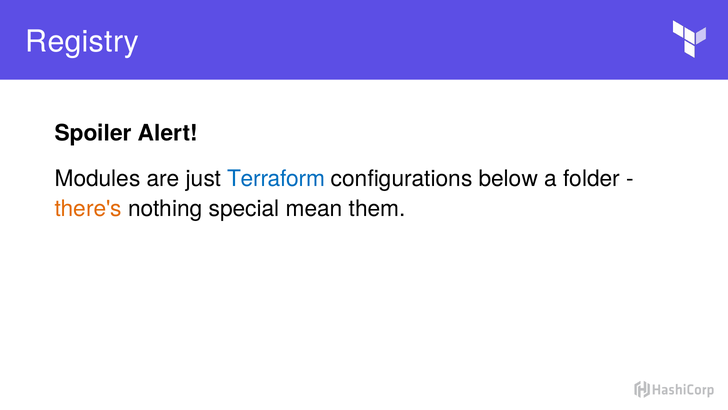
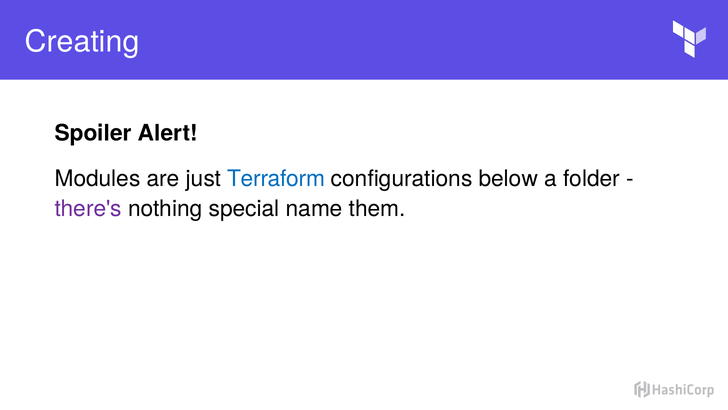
Registry: Registry -> Creating
there's colour: orange -> purple
mean: mean -> name
